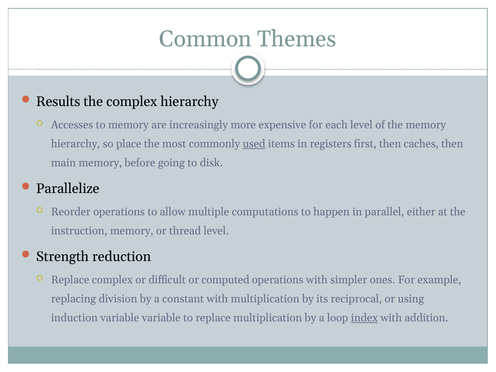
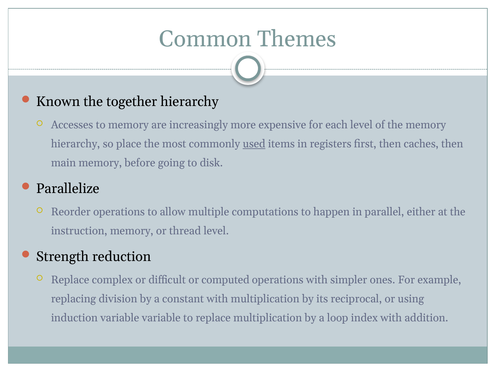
Results: Results -> Known
the complex: complex -> together
index underline: present -> none
